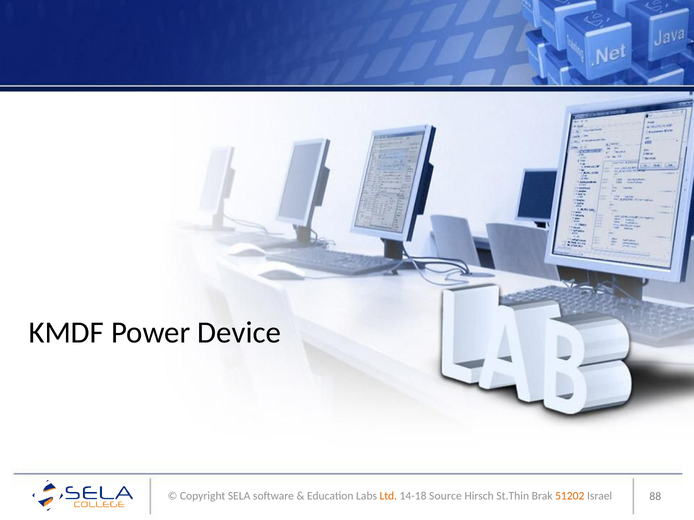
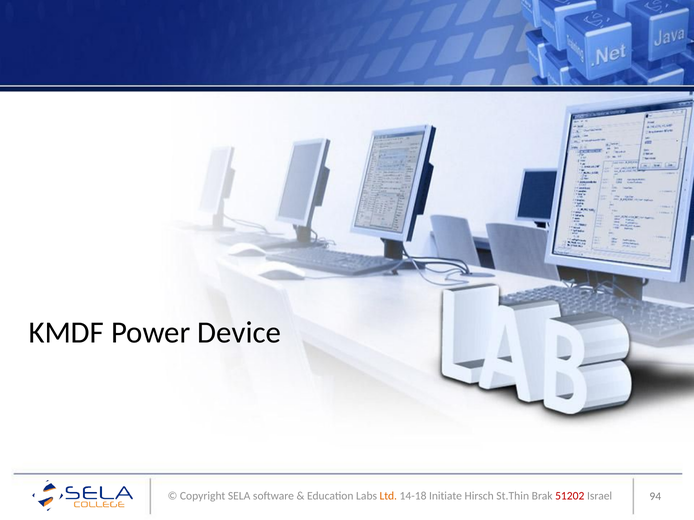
Source: Source -> Initiate
51202 colour: orange -> red
88: 88 -> 94
